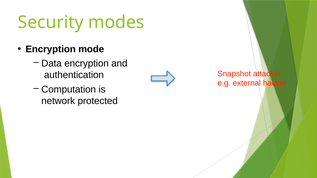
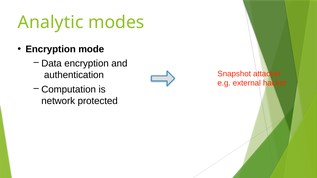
Security: Security -> Analytic
